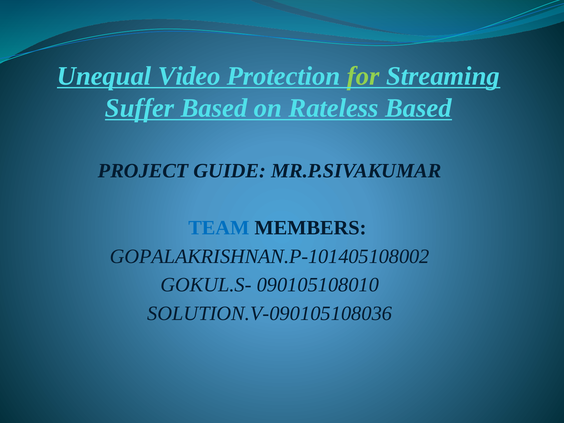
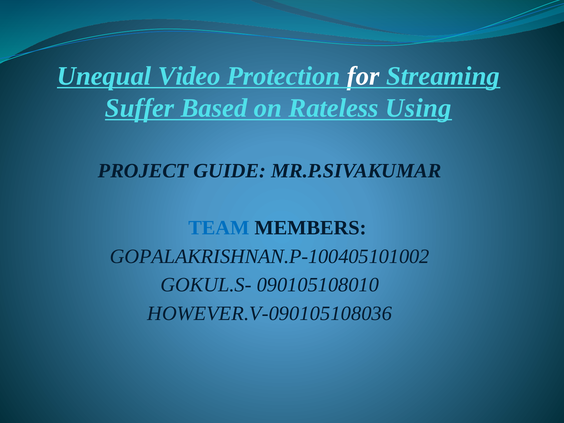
for colour: light green -> white
Rateless Based: Based -> Using
GOPALAKRISHNAN.P-101405108002: GOPALAKRISHNAN.P-101405108002 -> GOPALAKRISHNAN.P-100405101002
SOLUTION.V-090105108036: SOLUTION.V-090105108036 -> HOWEVER.V-090105108036
